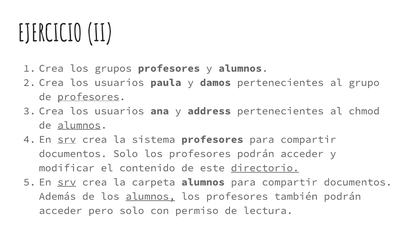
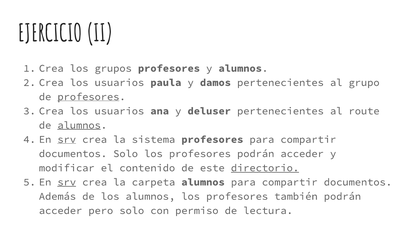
address: address -> deluser
chmod: chmod -> route
alumnos at (150, 197) underline: present -> none
